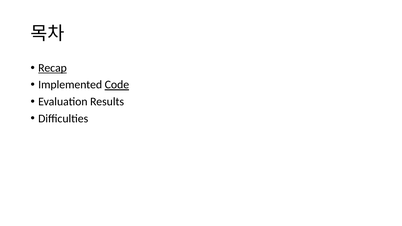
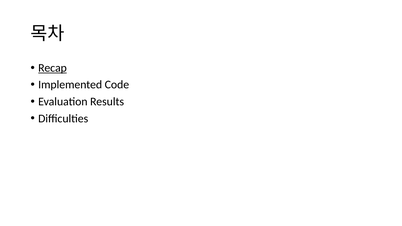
Code underline: present -> none
